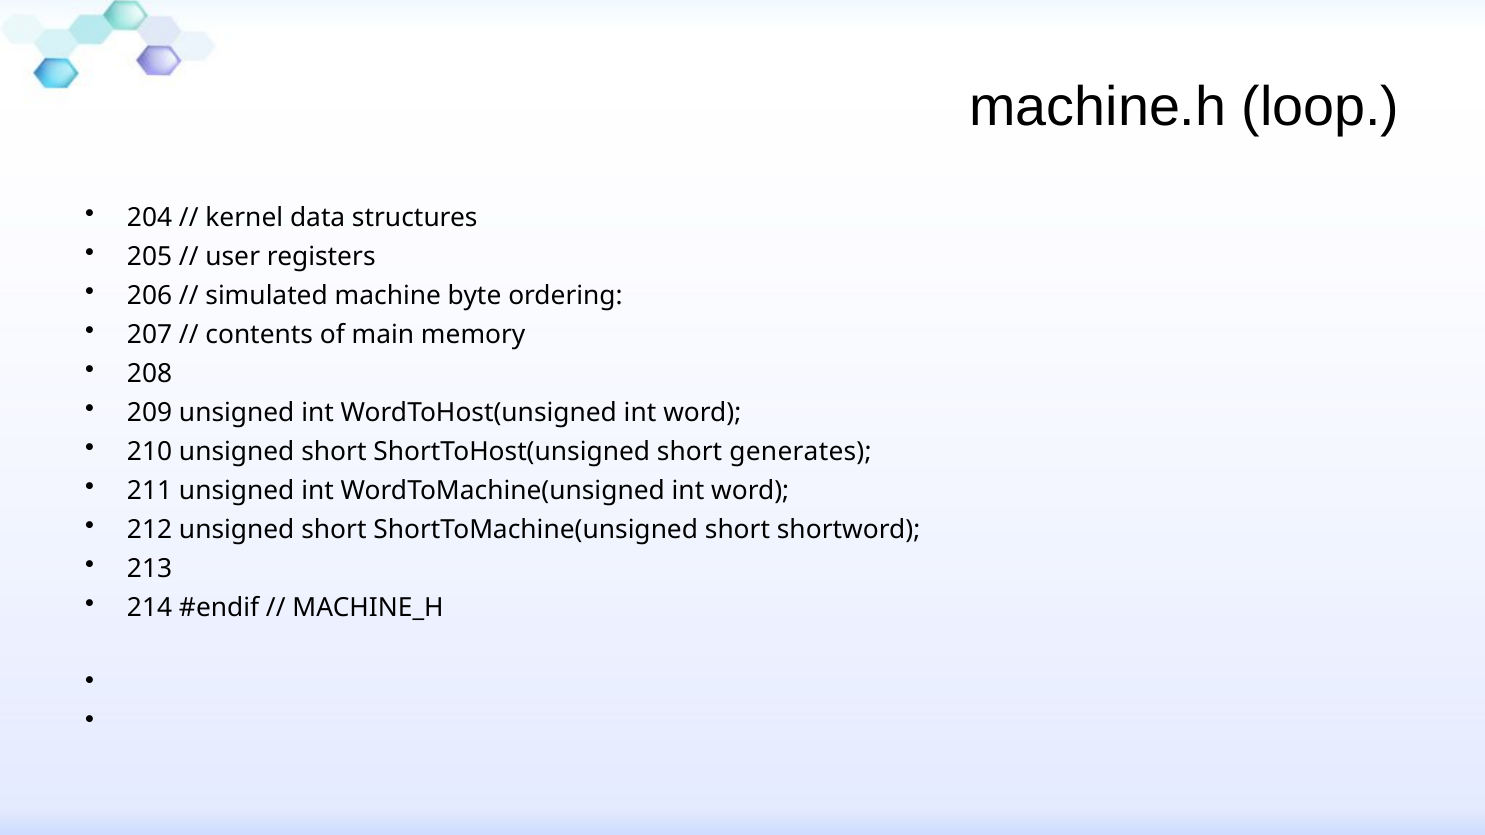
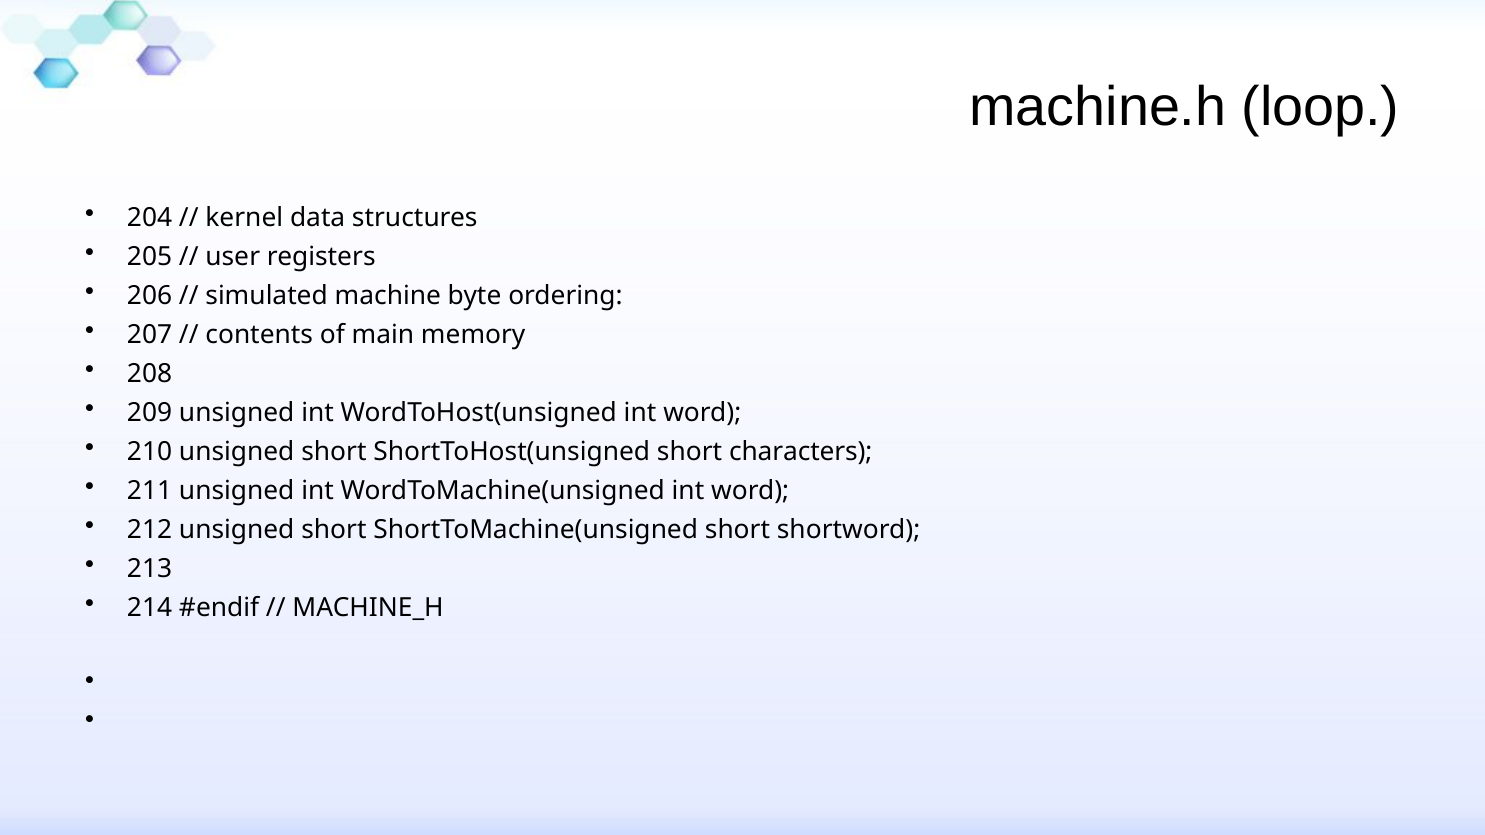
generates: generates -> characters
